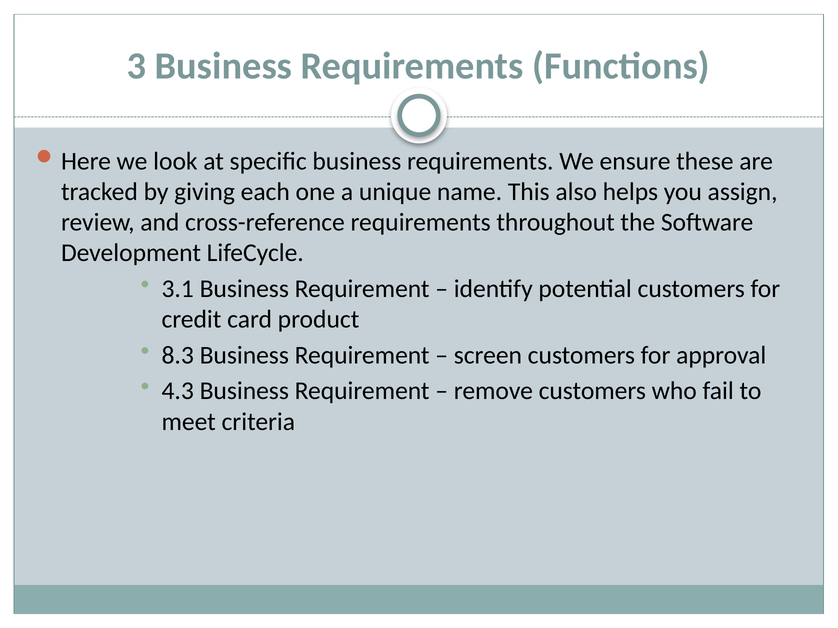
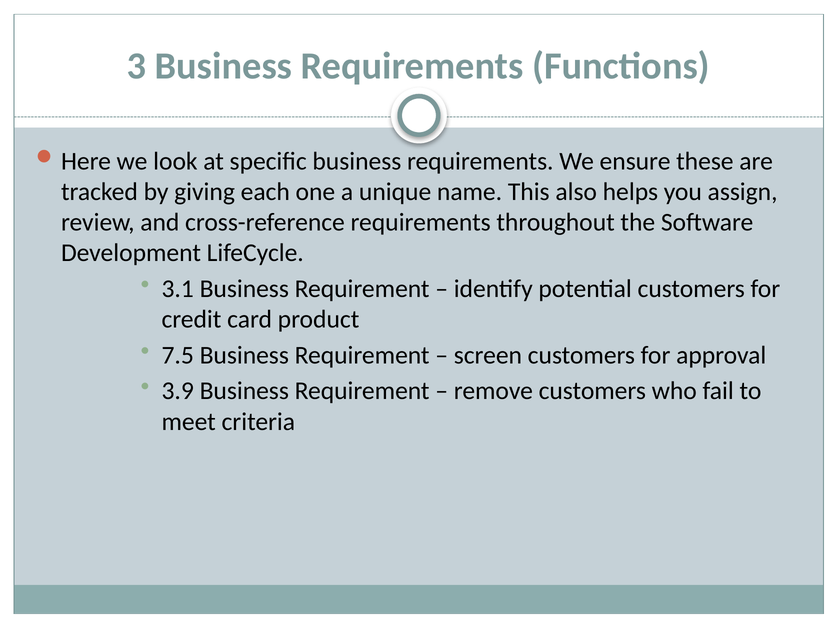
8.3: 8.3 -> 7.5
4.3: 4.3 -> 3.9
